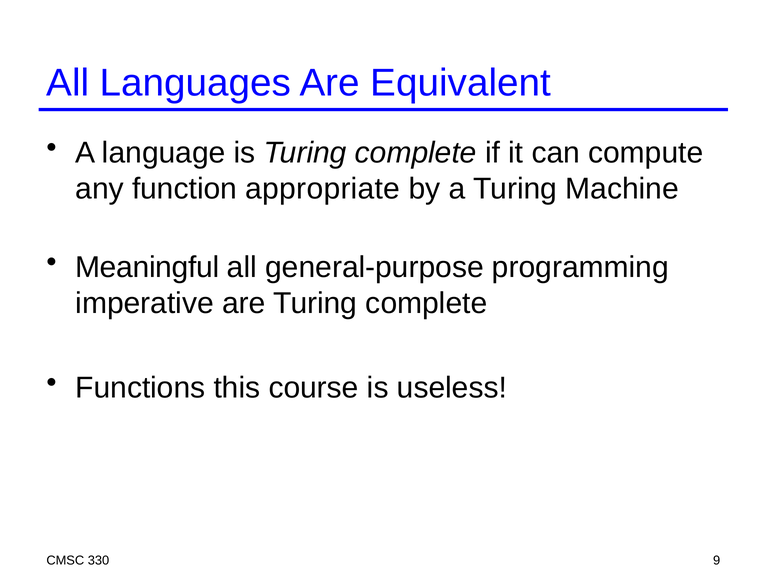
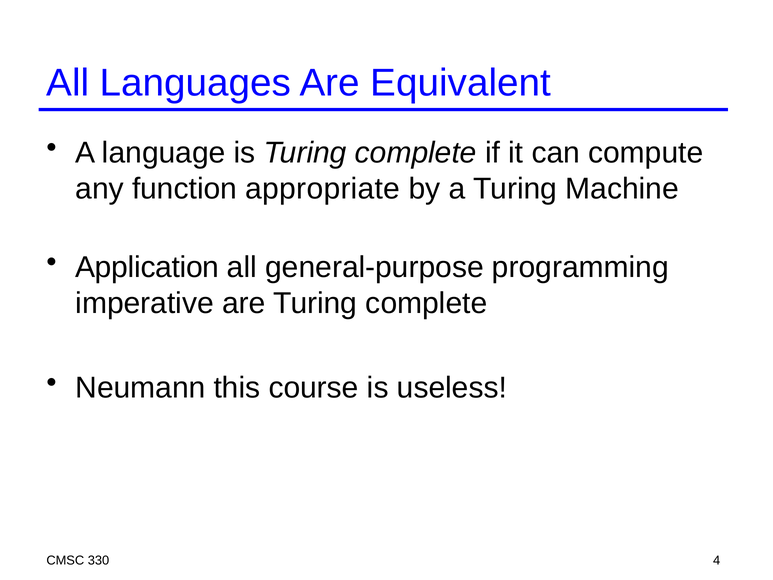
Meaningful: Meaningful -> Application
Functions: Functions -> Neumann
9: 9 -> 4
